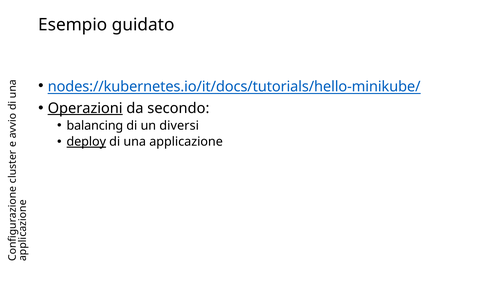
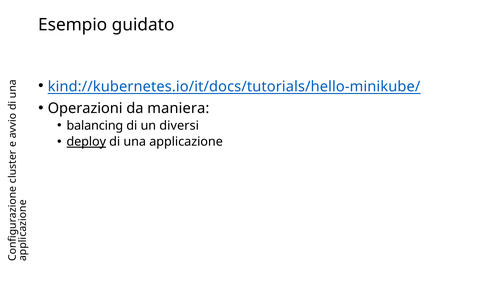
nodes://kubernetes.io/it/docs/tutorials/hello-minikube/: nodes://kubernetes.io/it/docs/tutorials/hello-minikube/ -> kind://kubernetes.io/it/docs/tutorials/hello-minikube/
Operazioni underline: present -> none
secondo: secondo -> maniera
